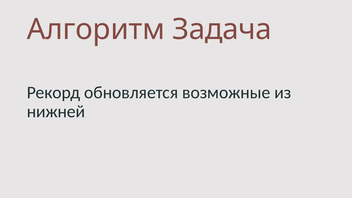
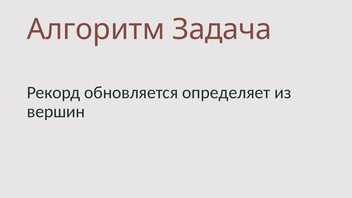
возможные: возможные -> определяет
нижней: нижней -> вершин
